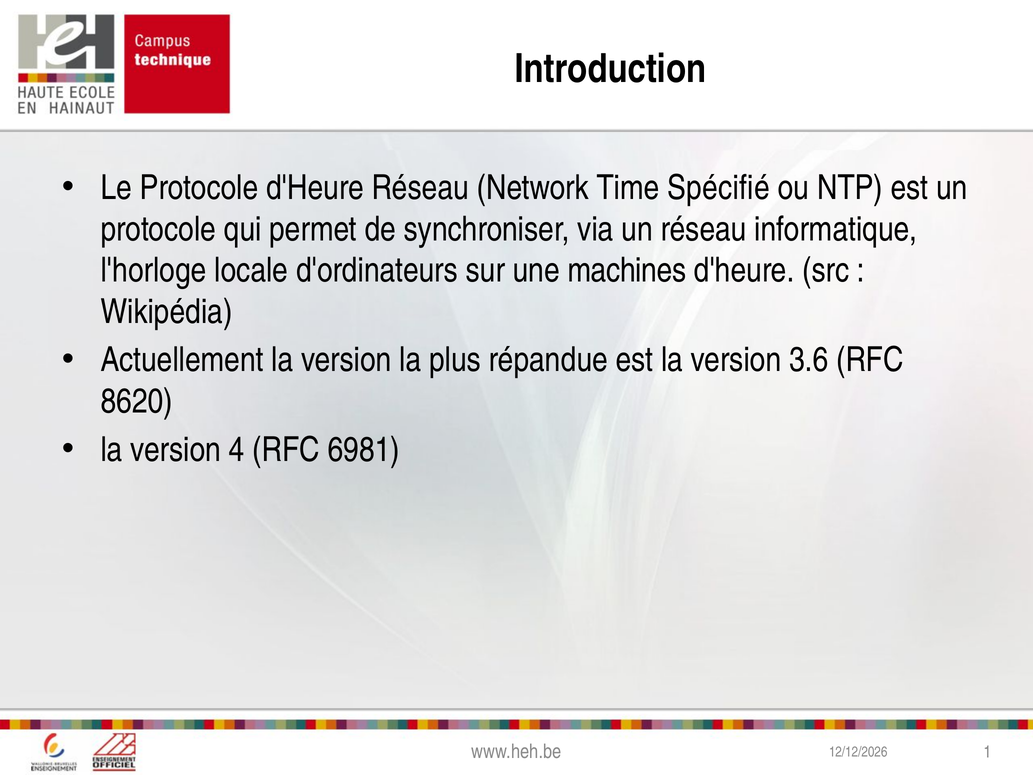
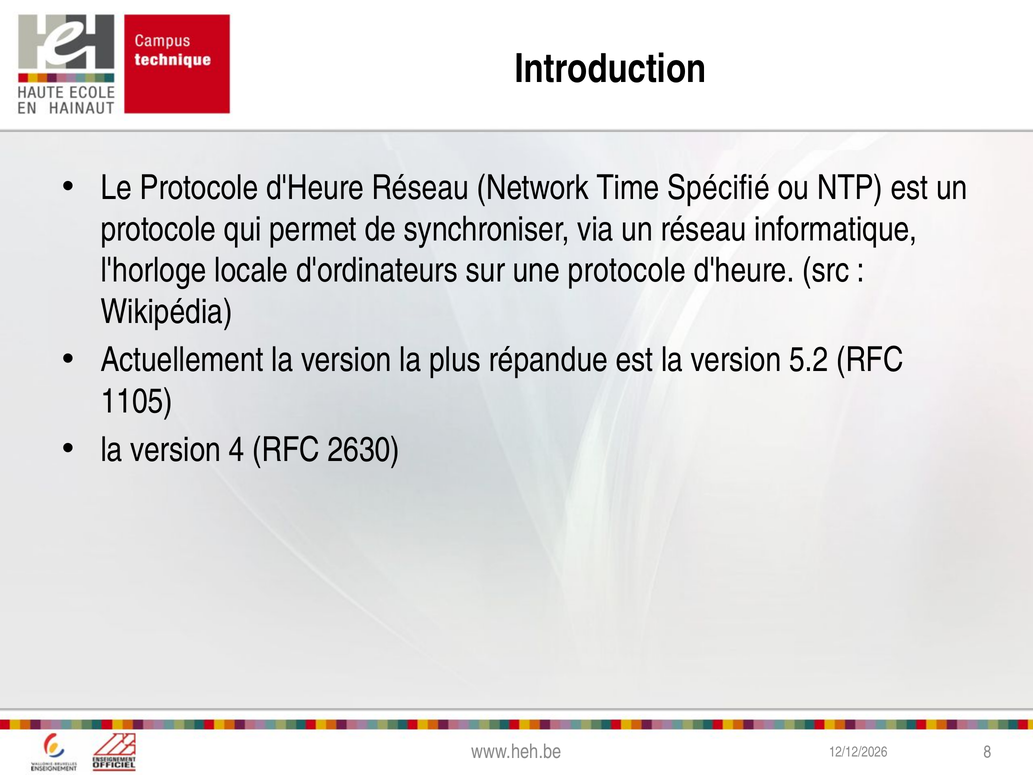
une machines: machines -> protocole
3.6: 3.6 -> 5.2
8620: 8620 -> 1105
6981: 6981 -> 2630
1: 1 -> 8
